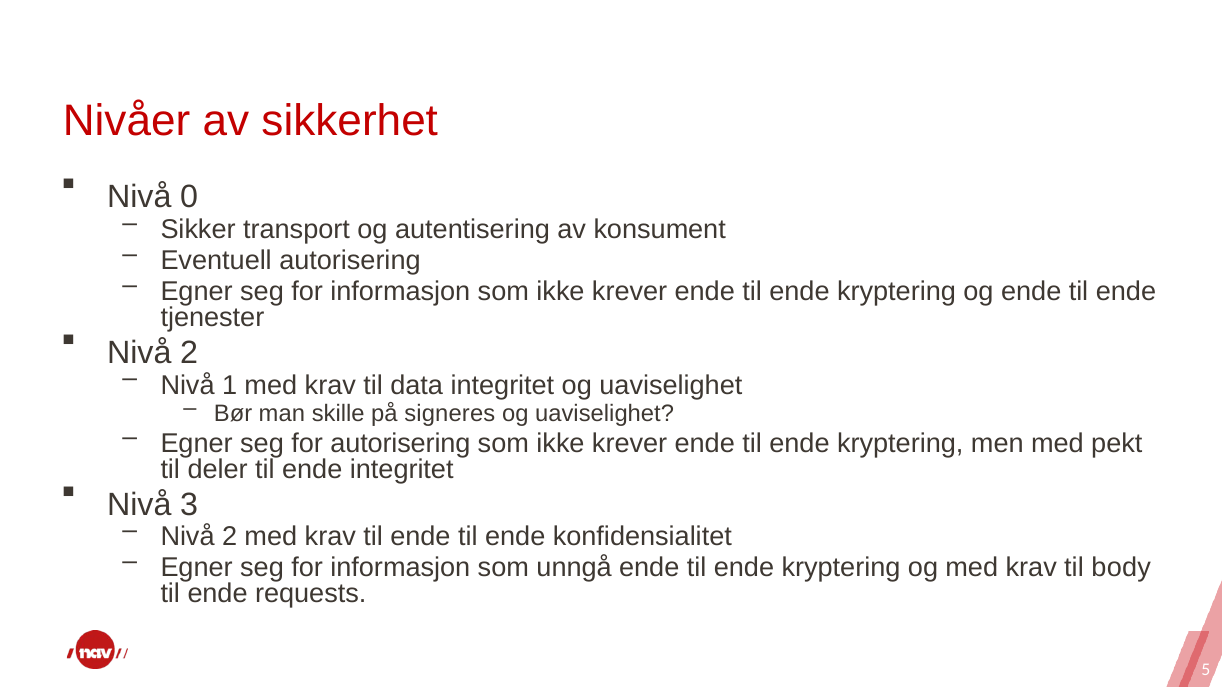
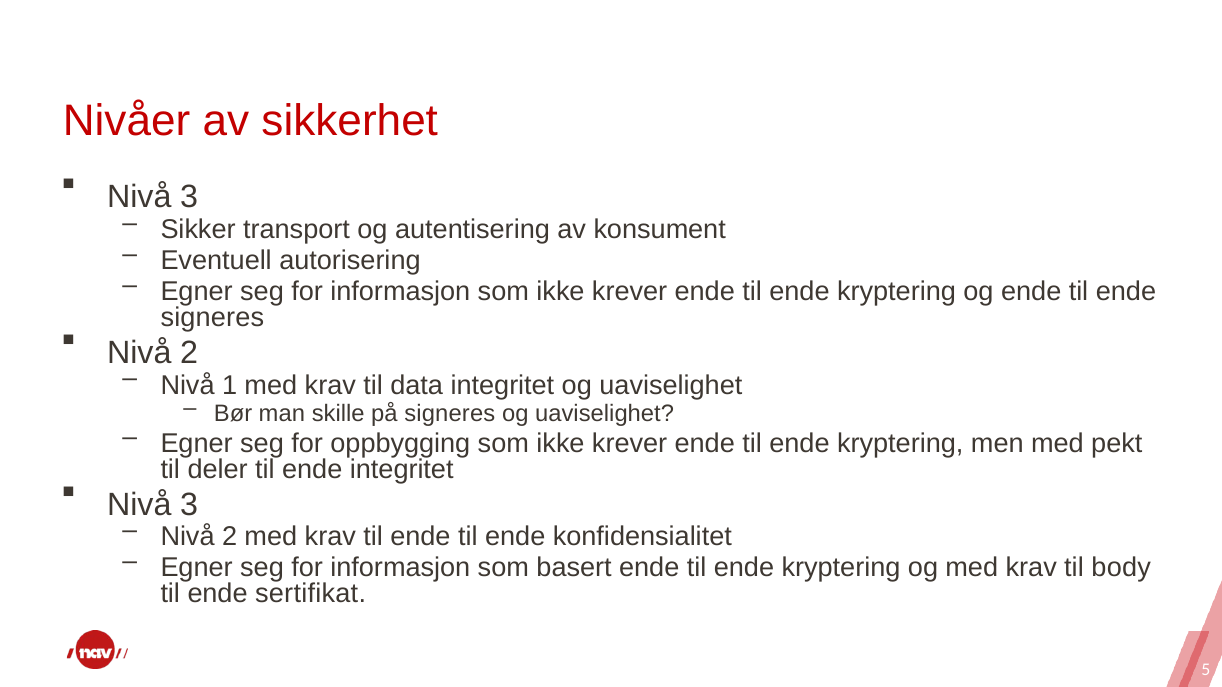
0 at (189, 197): 0 -> 3
tjenester at (212, 318): tjenester -> signeres
for autorisering: autorisering -> oppbygging
unngå: unngå -> basert
requests: requests -> sertifikat
